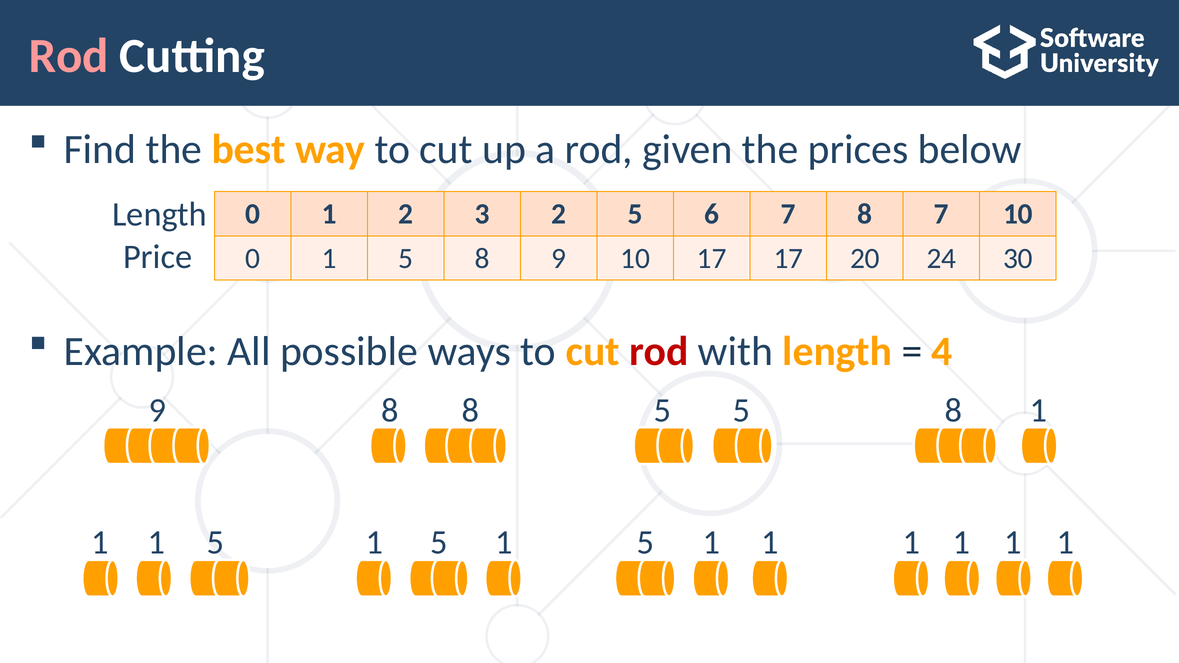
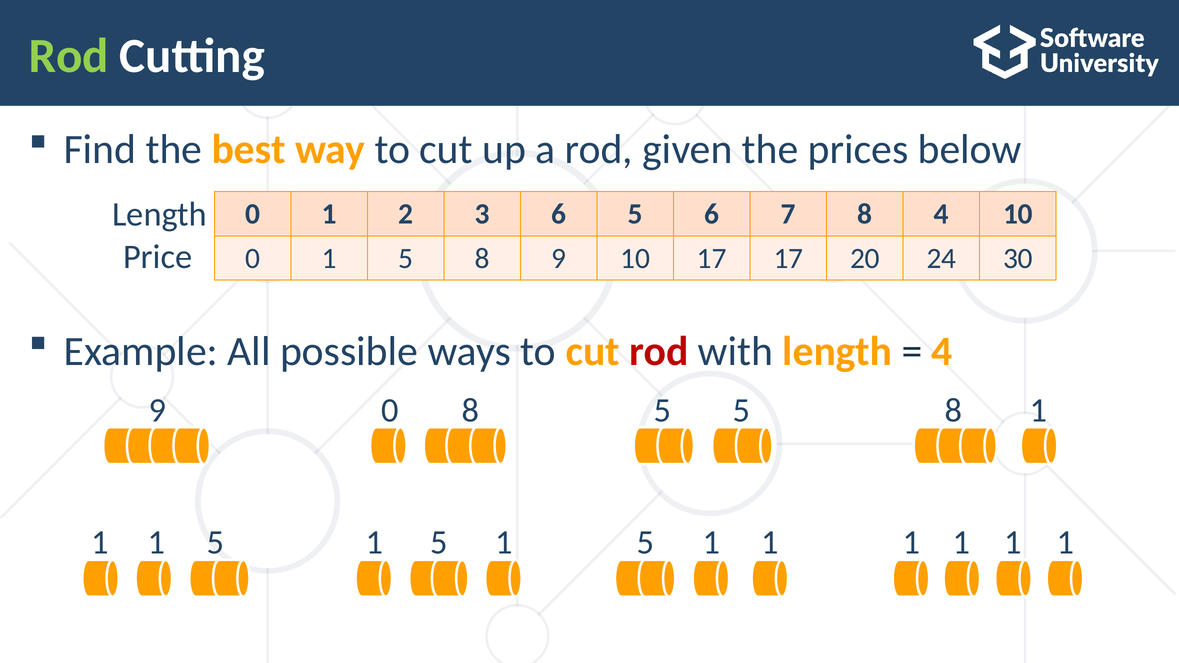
Rod at (69, 56) colour: pink -> light green
3 2: 2 -> 6
8 7: 7 -> 4
9 8: 8 -> 0
